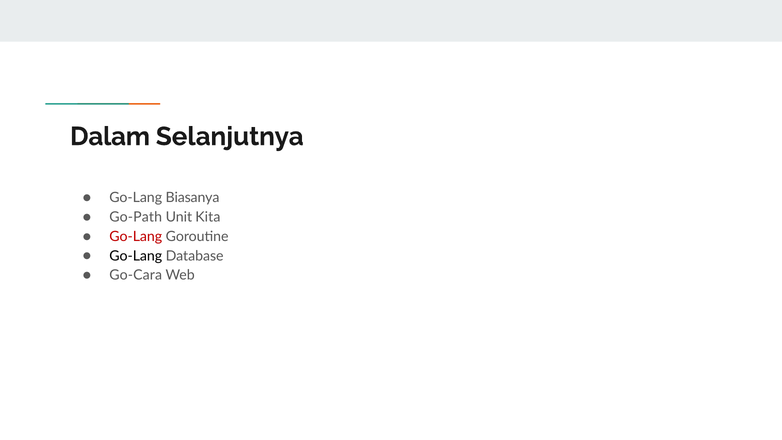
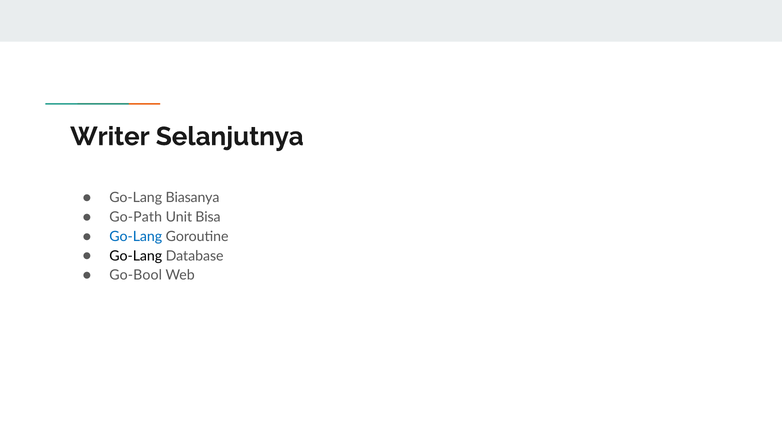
Dalam: Dalam -> Writer
Kita: Kita -> Bisa
Go-Lang at (136, 236) colour: red -> blue
Go-Cara: Go-Cara -> Go-Bool
